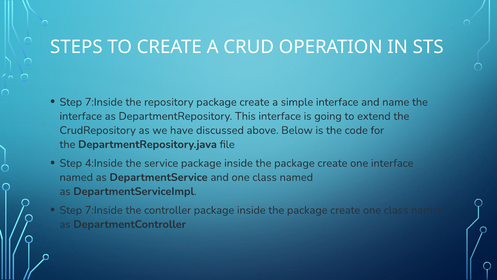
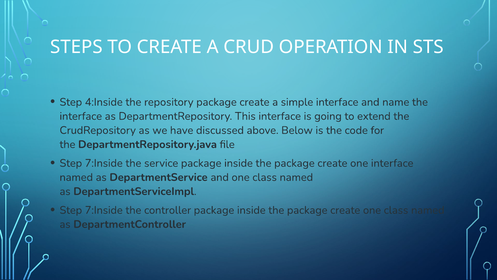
7:Inside at (104, 102): 7:Inside -> 4:Inside
4:Inside at (104, 163): 4:Inside -> 7:Inside
